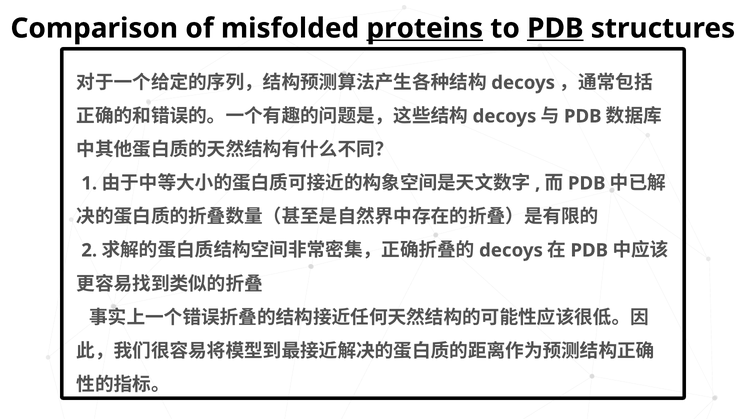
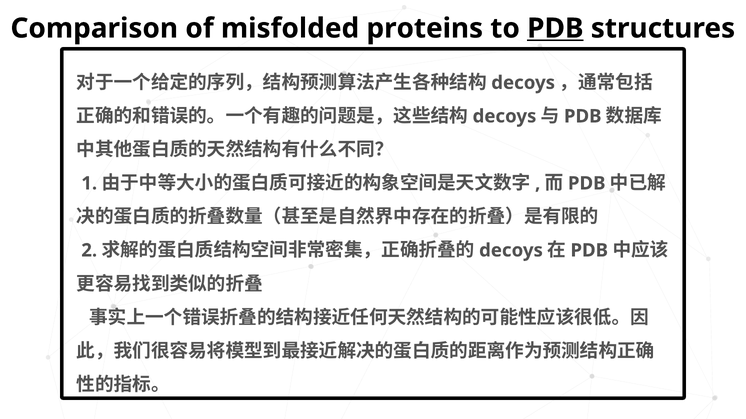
proteins underline: present -> none
